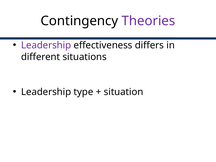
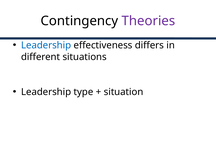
Leadership at (46, 45) colour: purple -> blue
